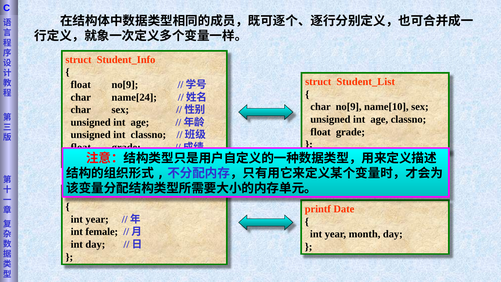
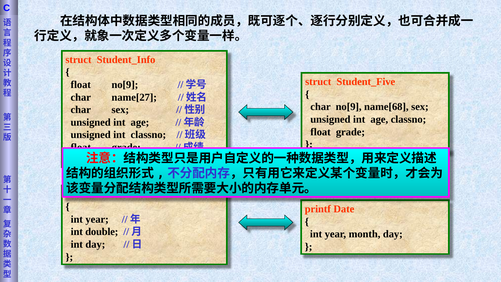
Student_List: Student_List -> Student_Five
name[24: name[24 -> name[27
name[10: name[10 -> name[68
female: female -> double
